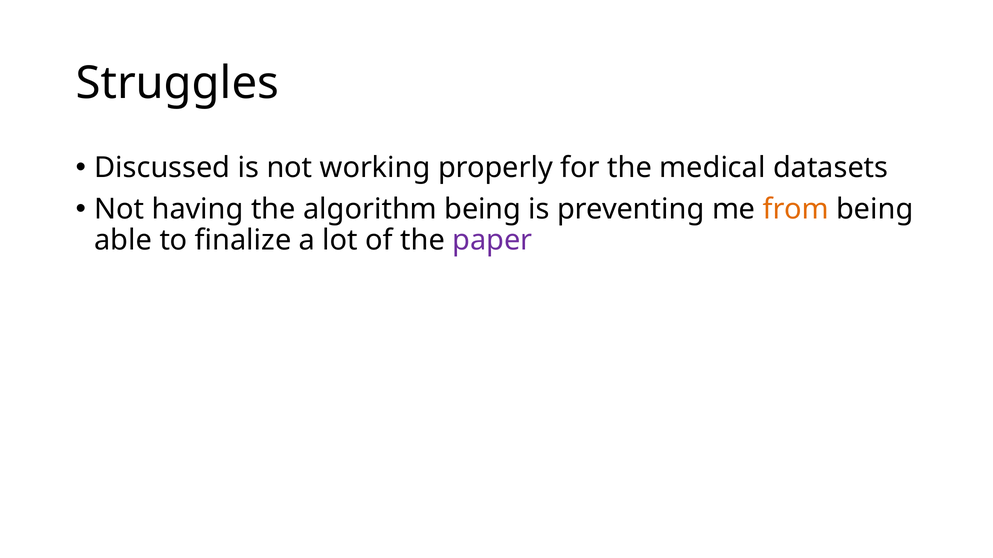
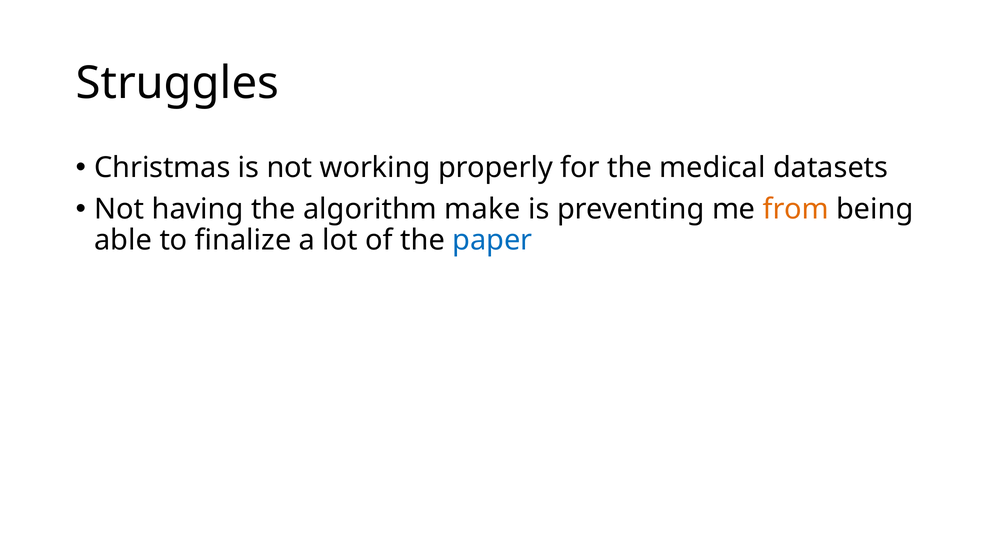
Discussed: Discussed -> Christmas
algorithm being: being -> make
paper colour: purple -> blue
